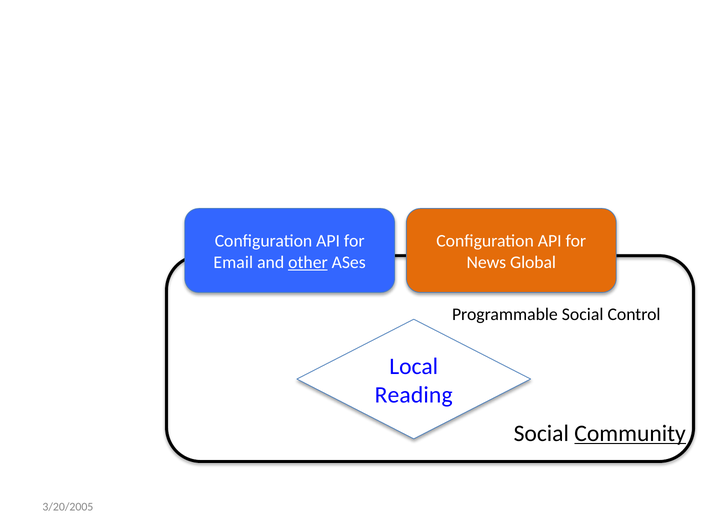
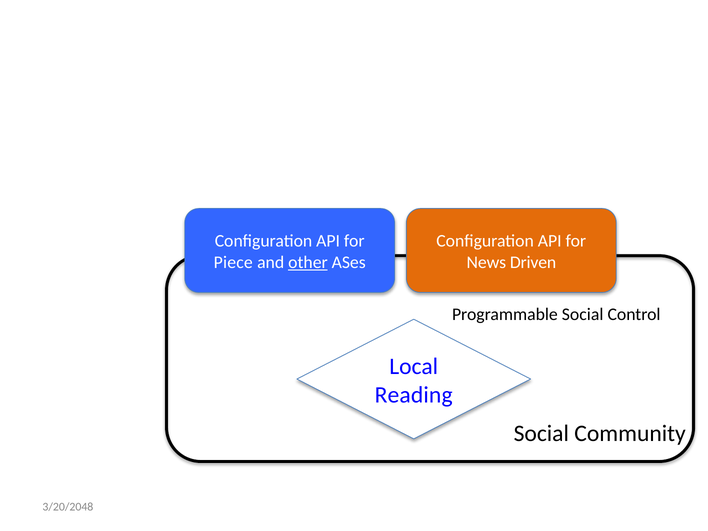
Email: Email -> Piece
Global: Global -> Driven
Community underline: present -> none
3/20/2005: 3/20/2005 -> 3/20/2048
